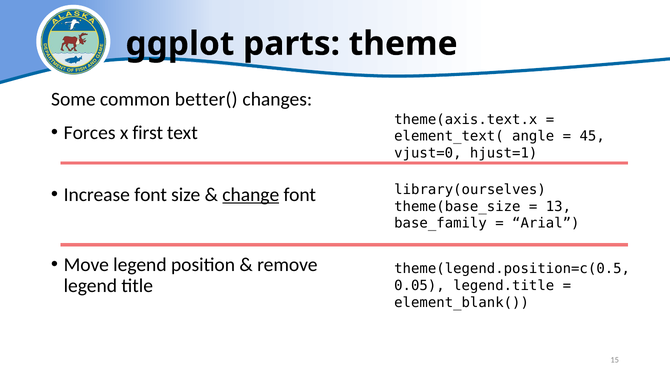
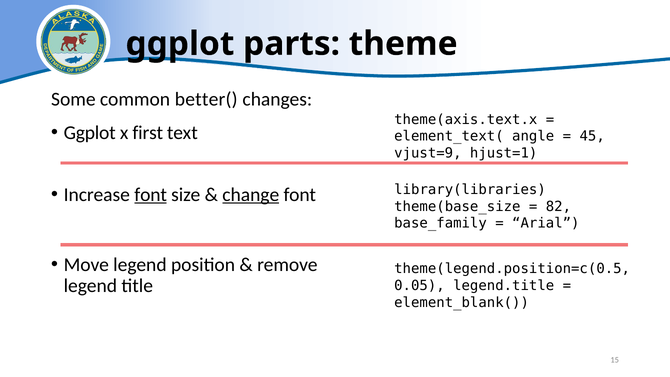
Forces at (90, 133): Forces -> Ggplot
vjust=0: vjust=0 -> vjust=9
library(ourselves: library(ourselves -> library(libraries
font at (151, 195) underline: none -> present
13: 13 -> 82
